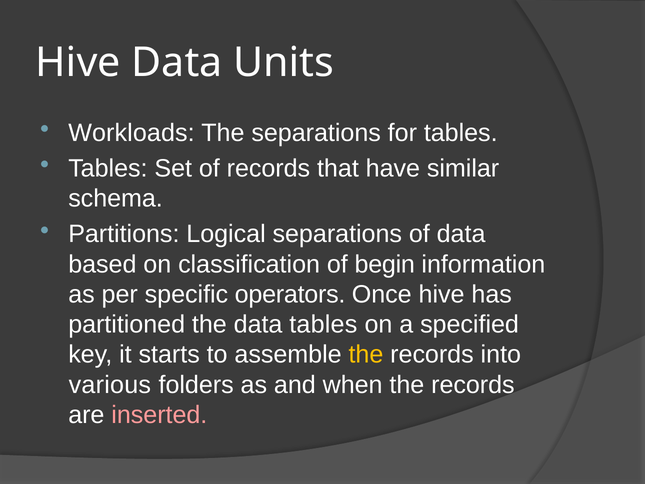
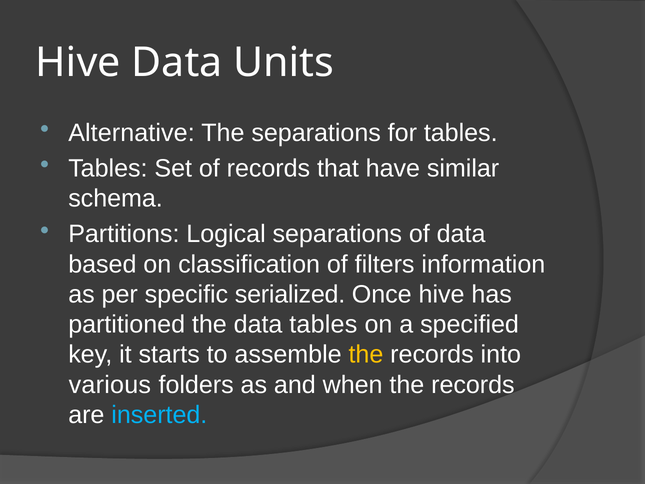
Workloads: Workloads -> Alternative
begin: begin -> filters
operators: operators -> serialized
inserted colour: pink -> light blue
